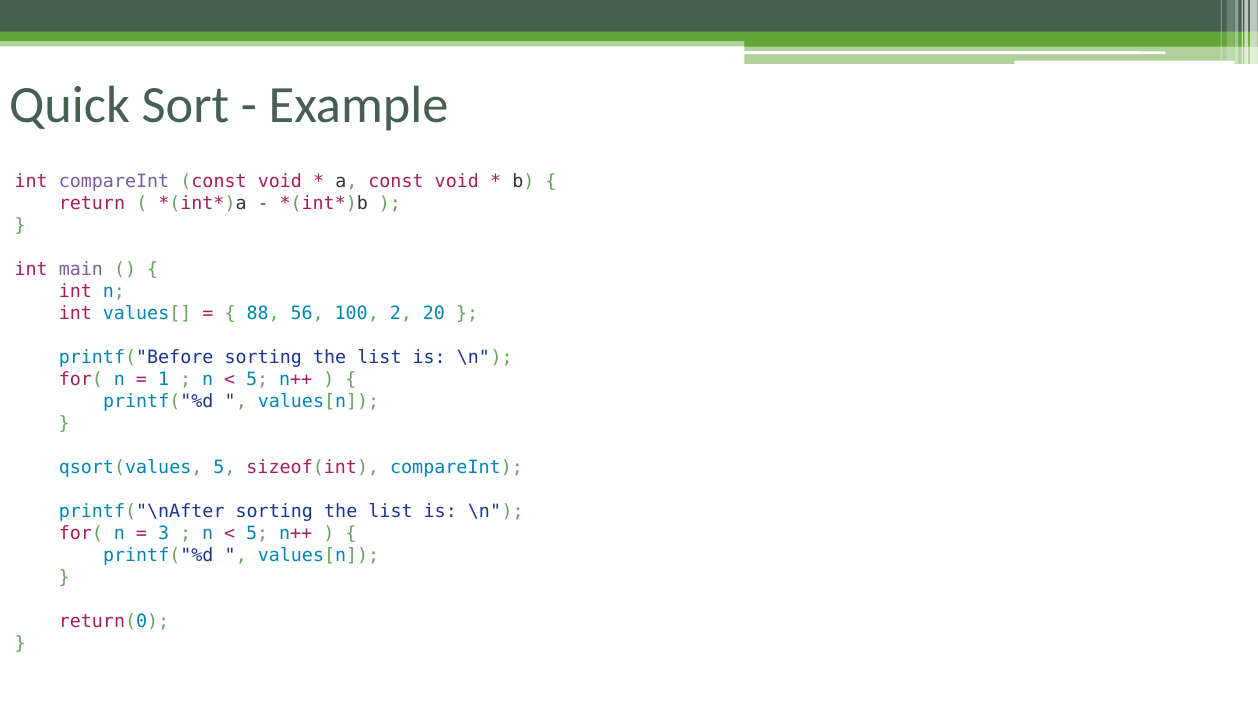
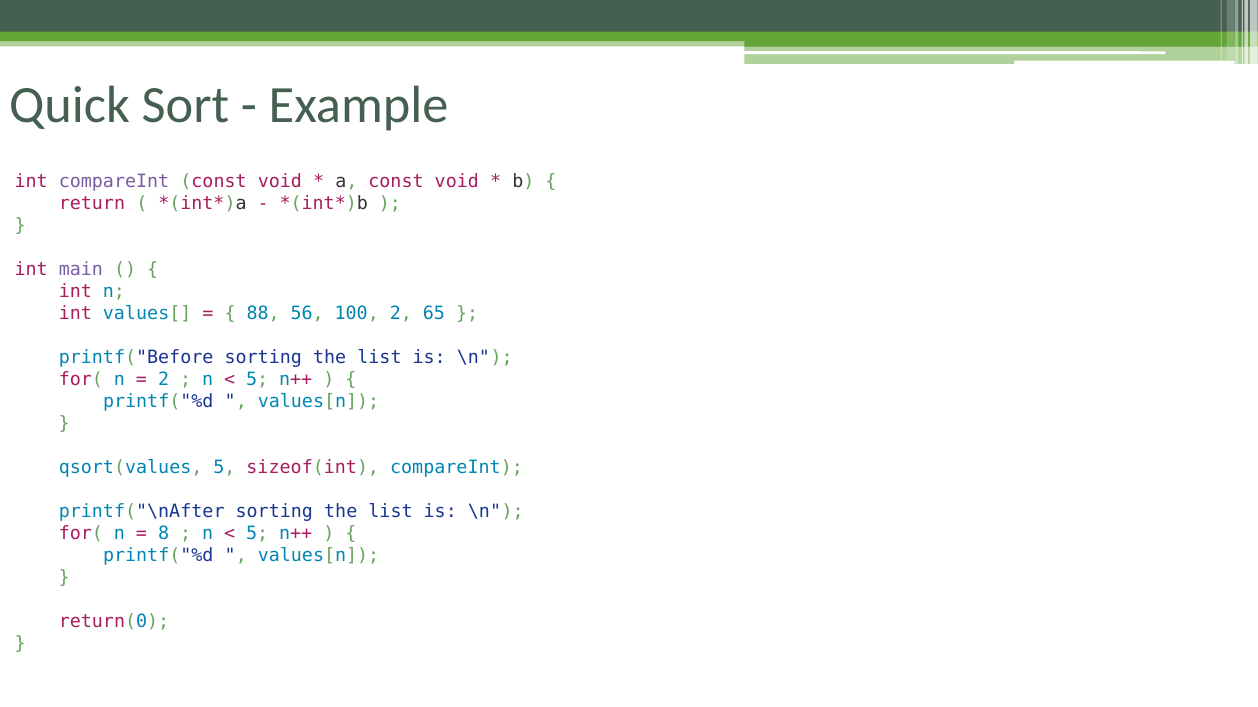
20: 20 -> 65
1 at (164, 380): 1 -> 2
3: 3 -> 8
